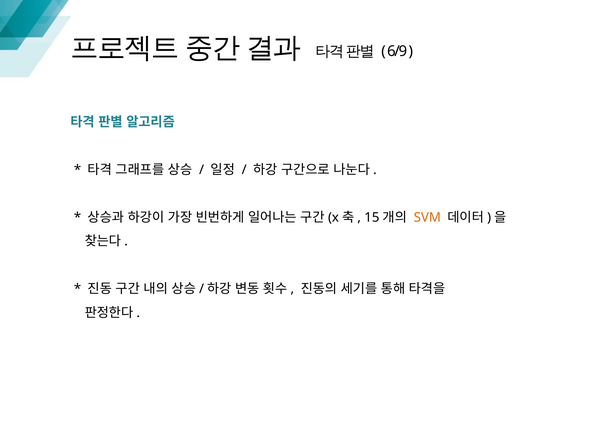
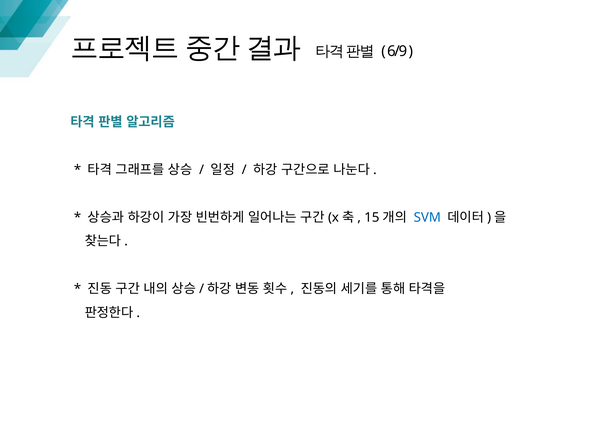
SVM colour: orange -> blue
